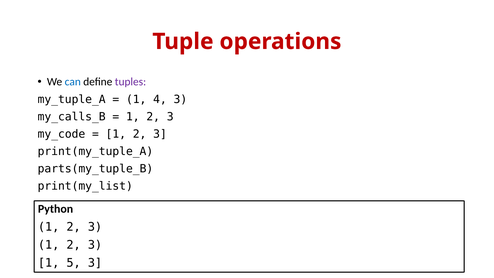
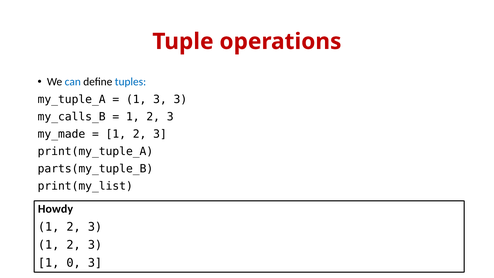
tuples colour: purple -> blue
1 4: 4 -> 3
my_code: my_code -> my_made
Python: Python -> Howdy
5: 5 -> 0
